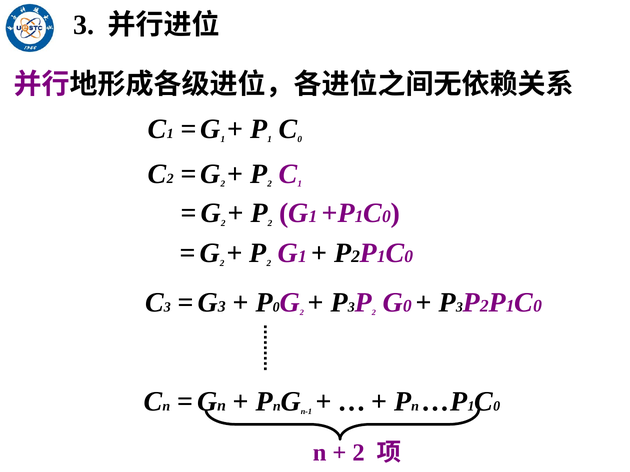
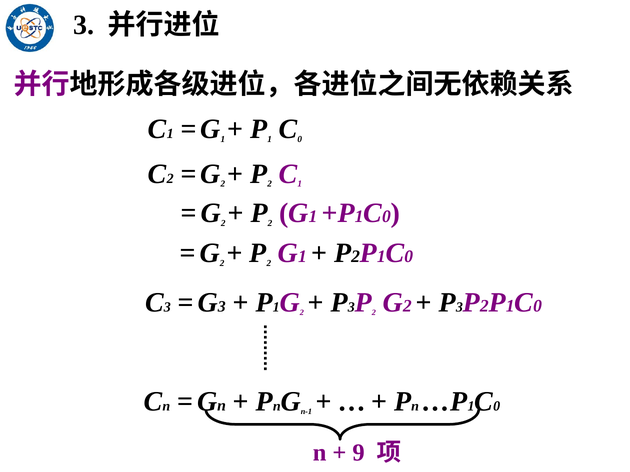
0 at (276, 308): 0 -> 1
0 at (407, 307): 0 -> 2
2 at (359, 453): 2 -> 9
